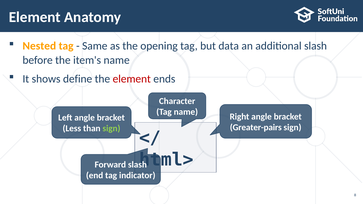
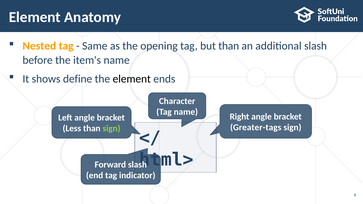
but data: data -> than
element at (132, 79) colour: red -> black
Greater-pairs: Greater-pairs -> Greater-tags
